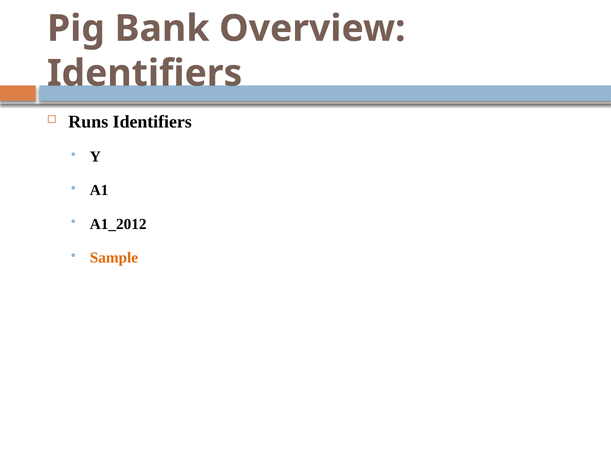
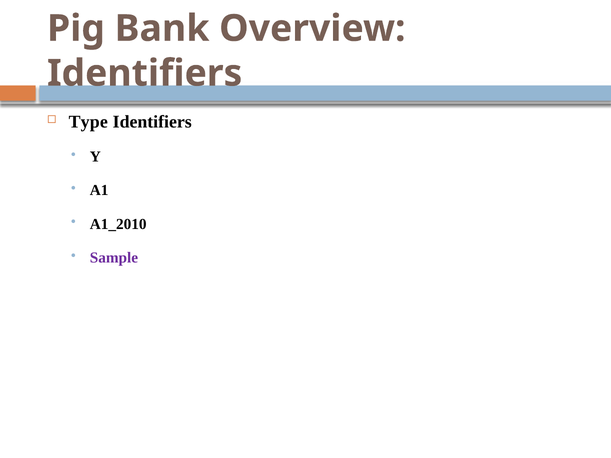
Runs: Runs -> Type
A1_2012: A1_2012 -> A1_2010
Sample colour: orange -> purple
